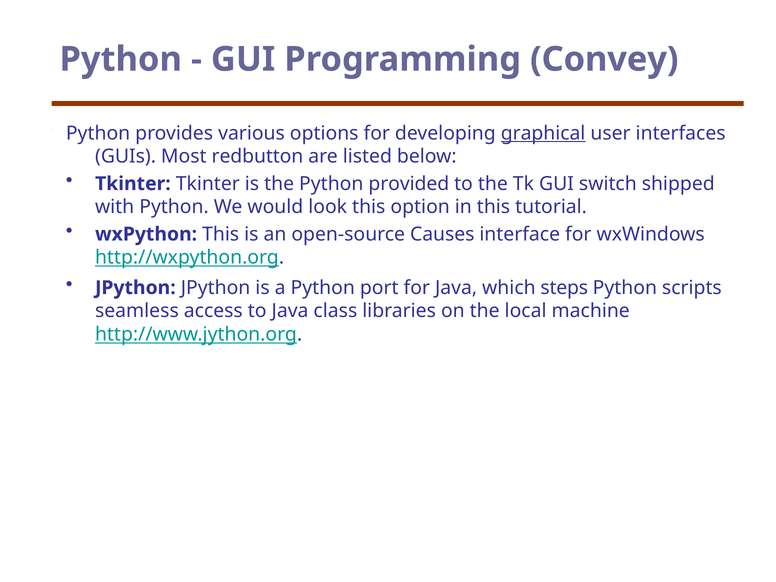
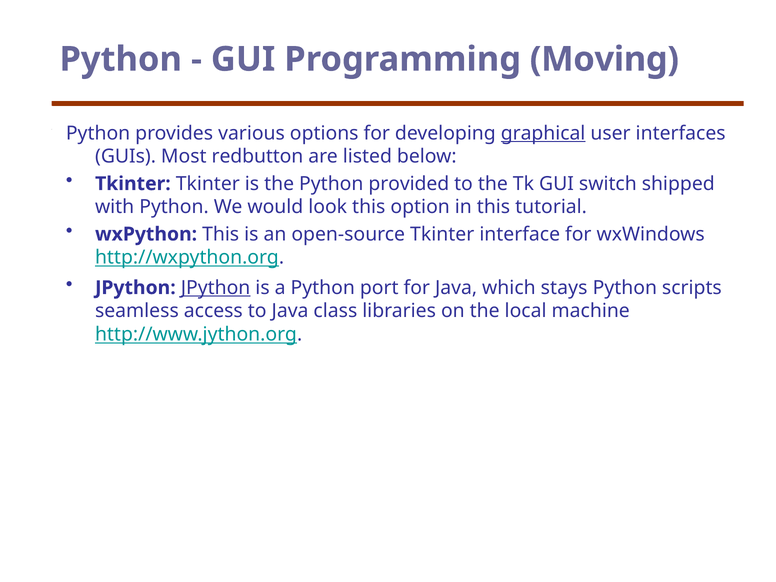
Convey: Convey -> Moving
open-source Causes: Causes -> Tkinter
JPython at (216, 288) underline: none -> present
steps: steps -> stays
